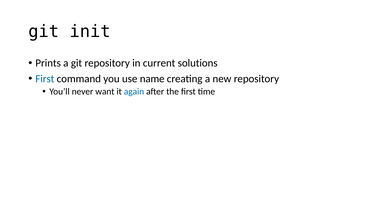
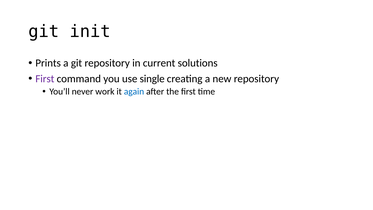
First at (45, 79) colour: blue -> purple
name: name -> single
want: want -> work
